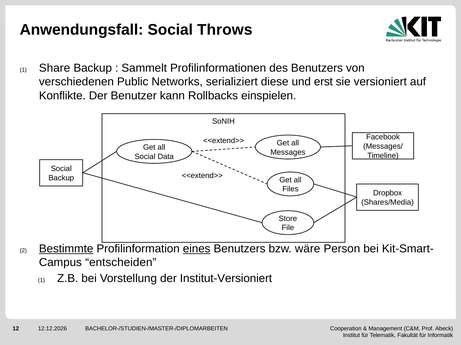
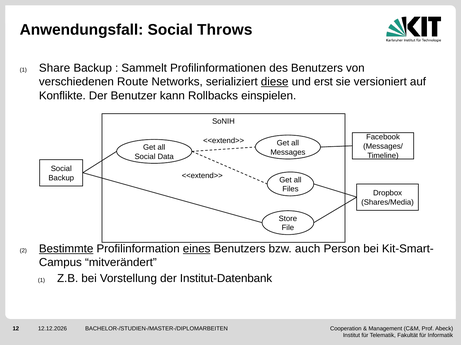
Public: Public -> Route
diese underline: none -> present
wäre: wäre -> auch
entscheiden: entscheiden -> mitverändert
Institut-Versioniert: Institut-Versioniert -> Institut-Datenbank
